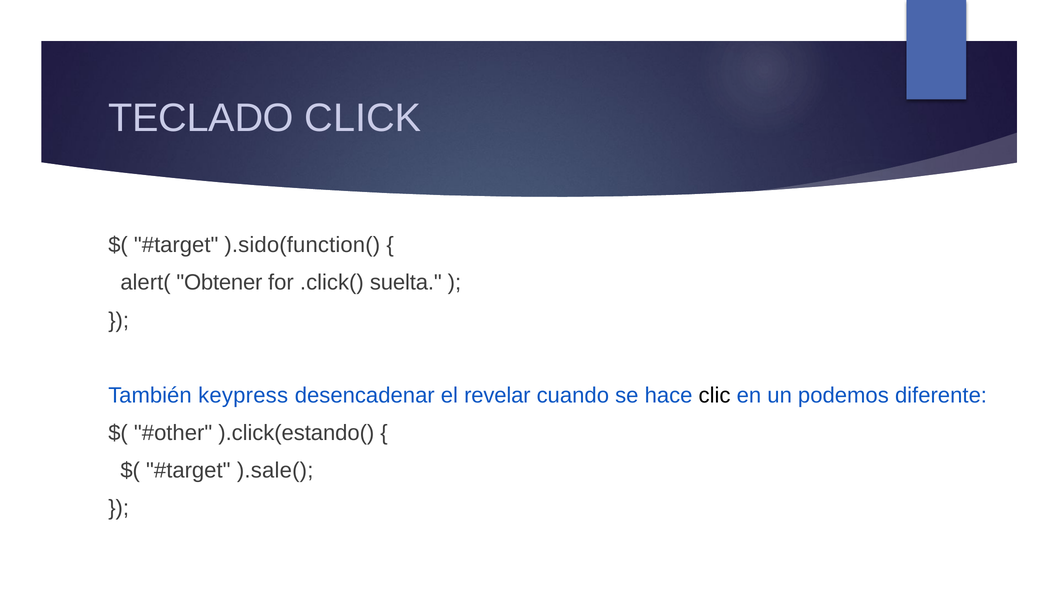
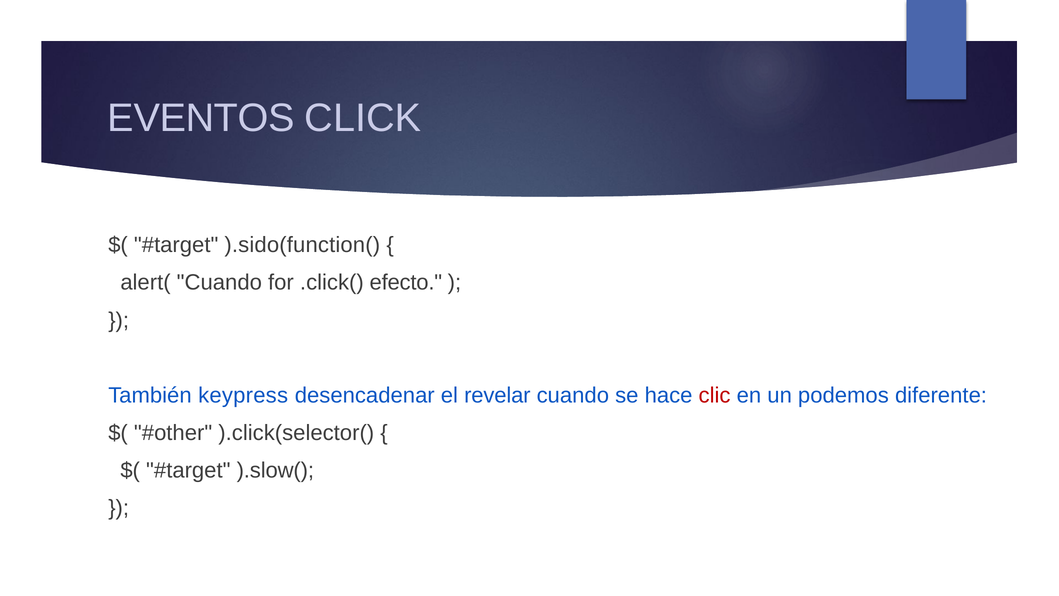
TECLADO: TECLADO -> EVENTOS
alert( Obtener: Obtener -> Cuando
suelta: suelta -> efecto
clic colour: black -> red
).click(estando(: ).click(estando( -> ).click(selector(
).sale(: ).sale( -> ).slow(
